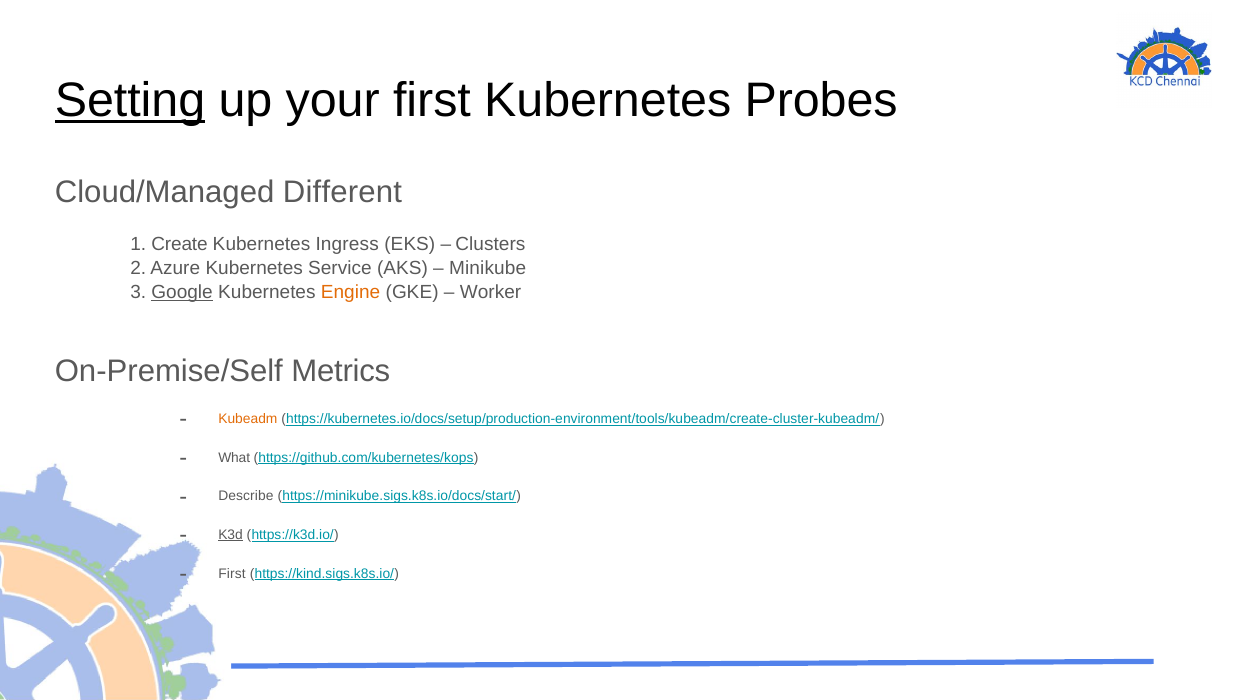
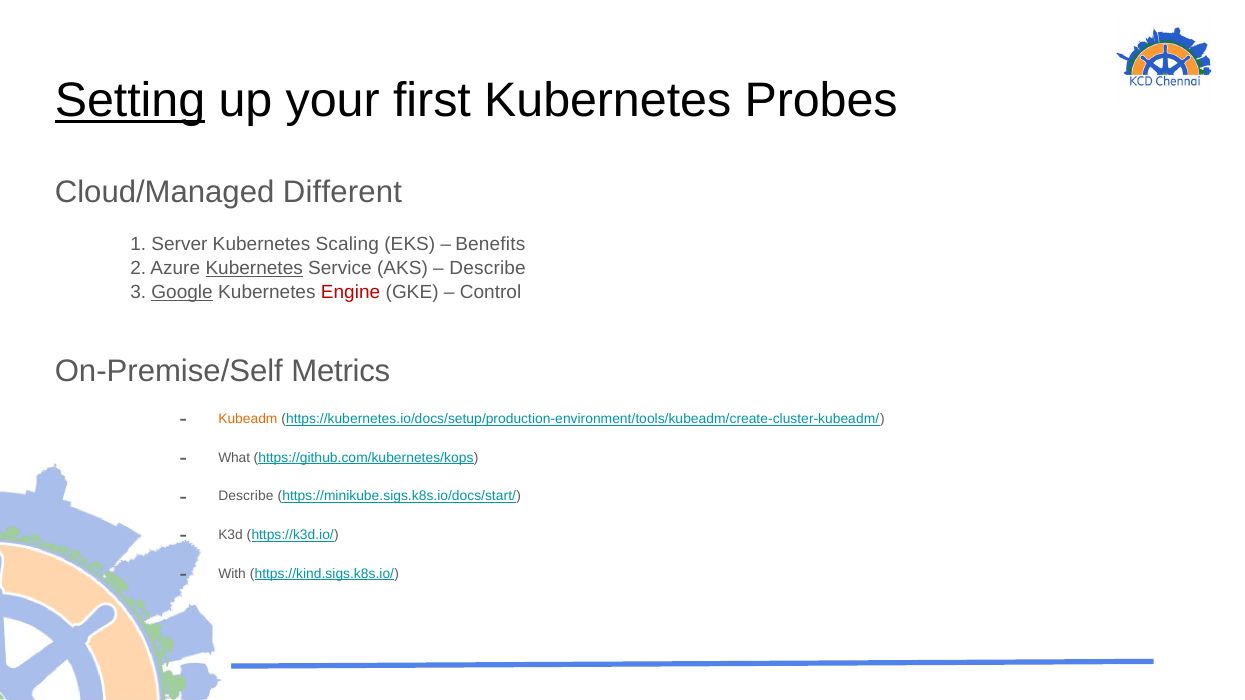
Create: Create -> Server
Ingress: Ingress -> Scaling
Clusters: Clusters -> Benefits
Kubernetes at (254, 269) underline: none -> present
Minikube at (488, 269): Minikube -> Describe
Engine colour: orange -> red
Worker: Worker -> Control
K3d underline: present -> none
First at (232, 574): First -> With
